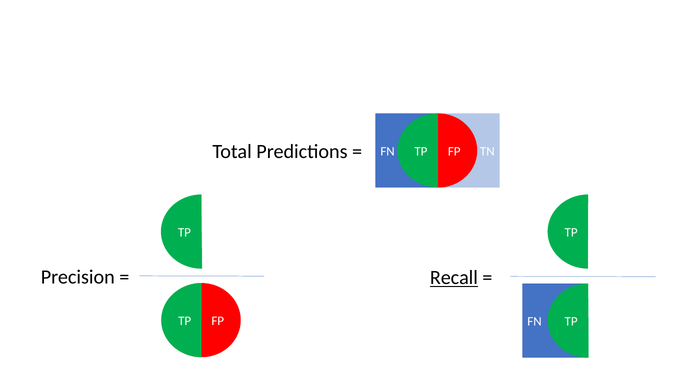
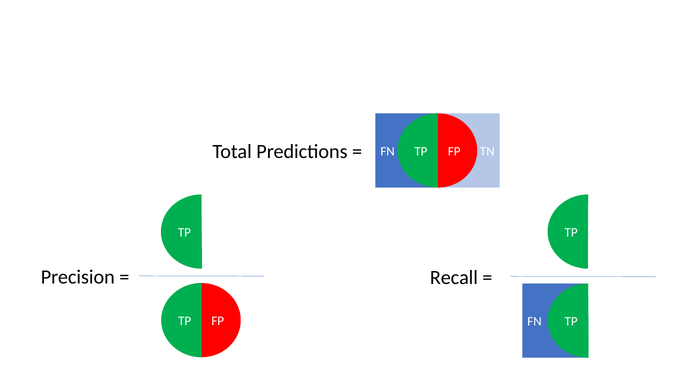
Recall underline: present -> none
